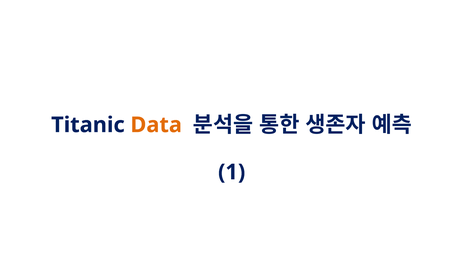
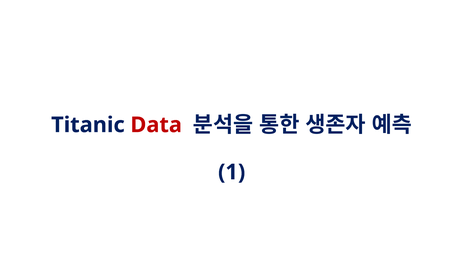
Data colour: orange -> red
